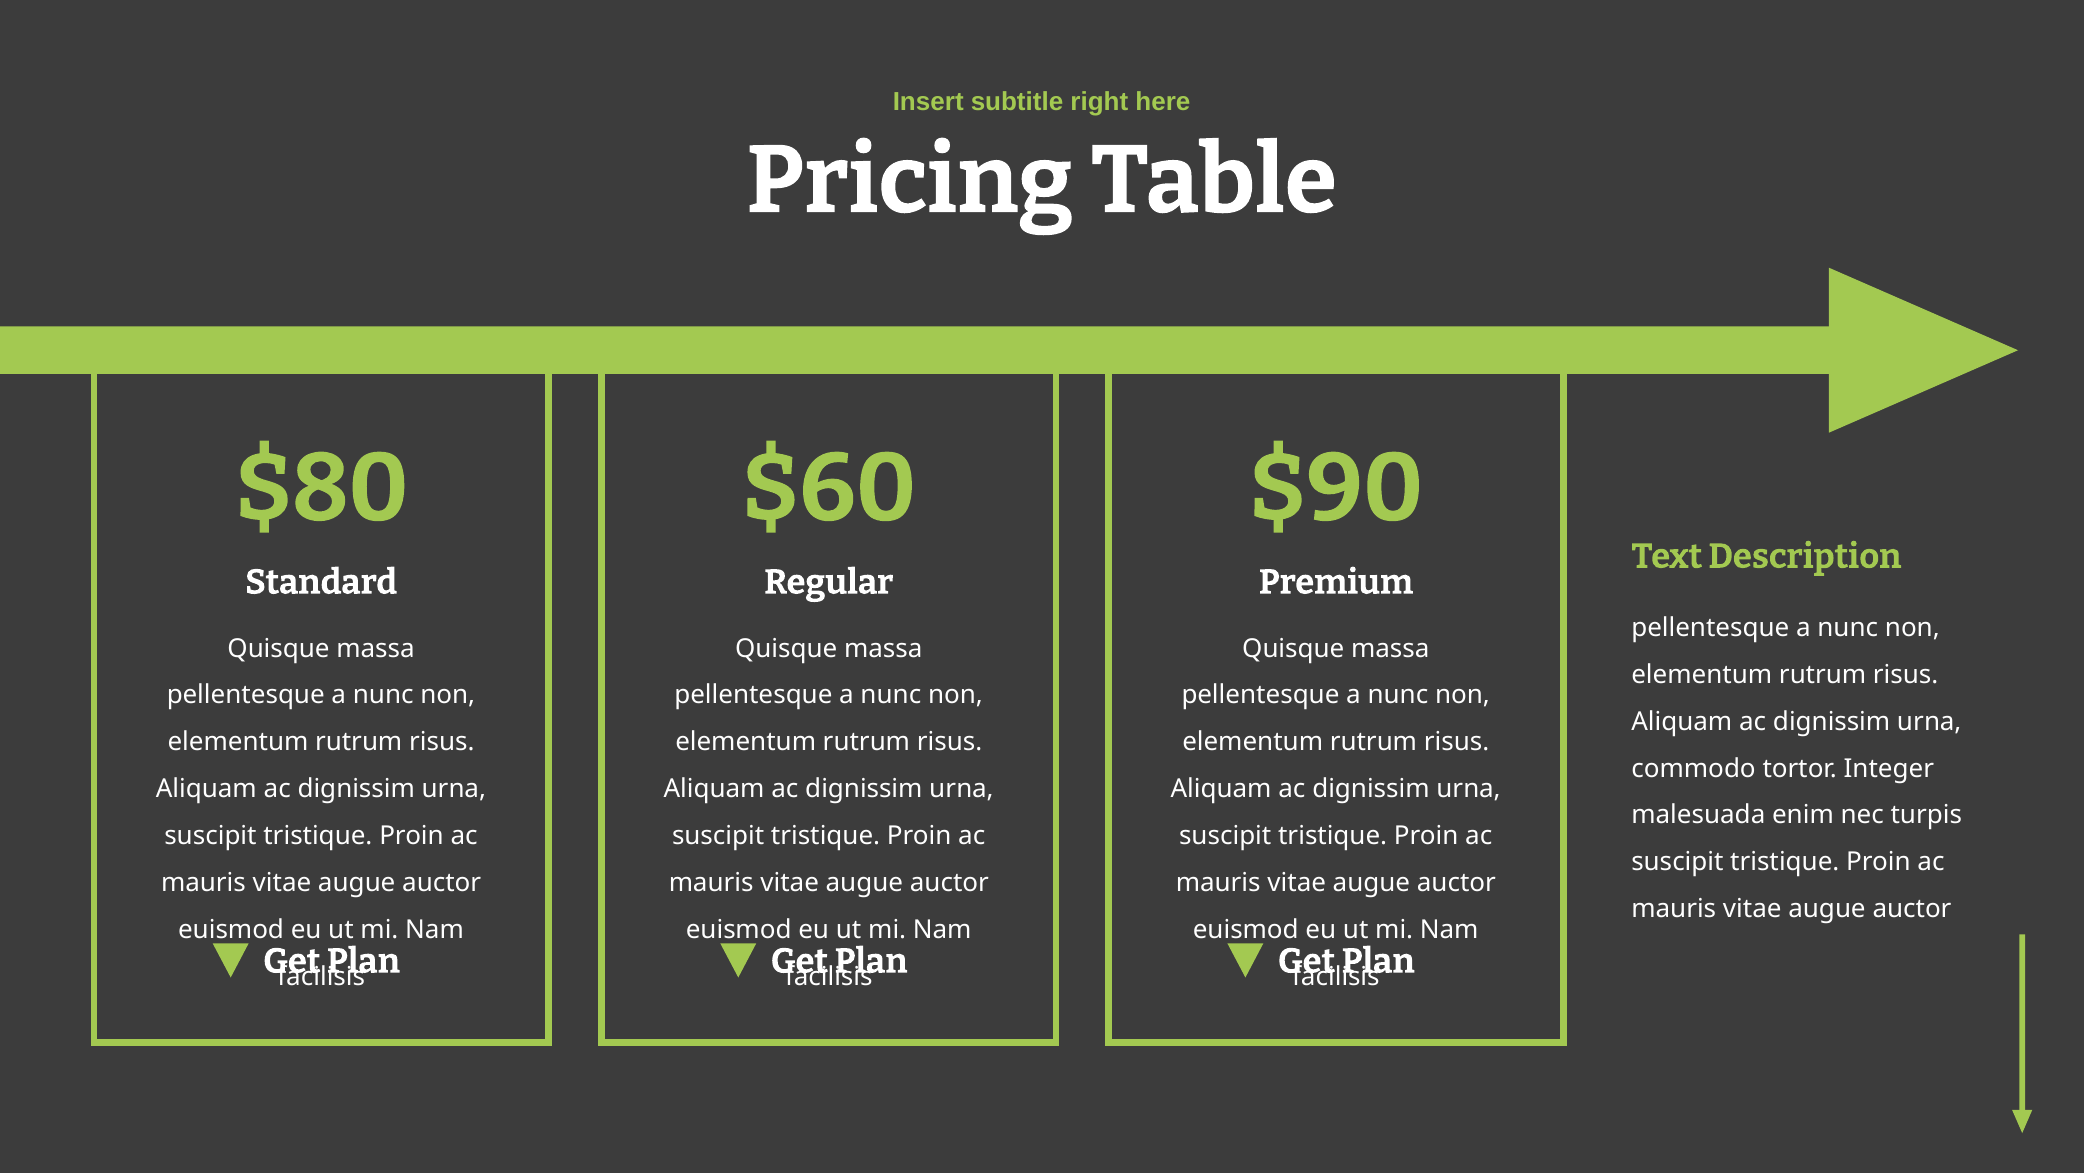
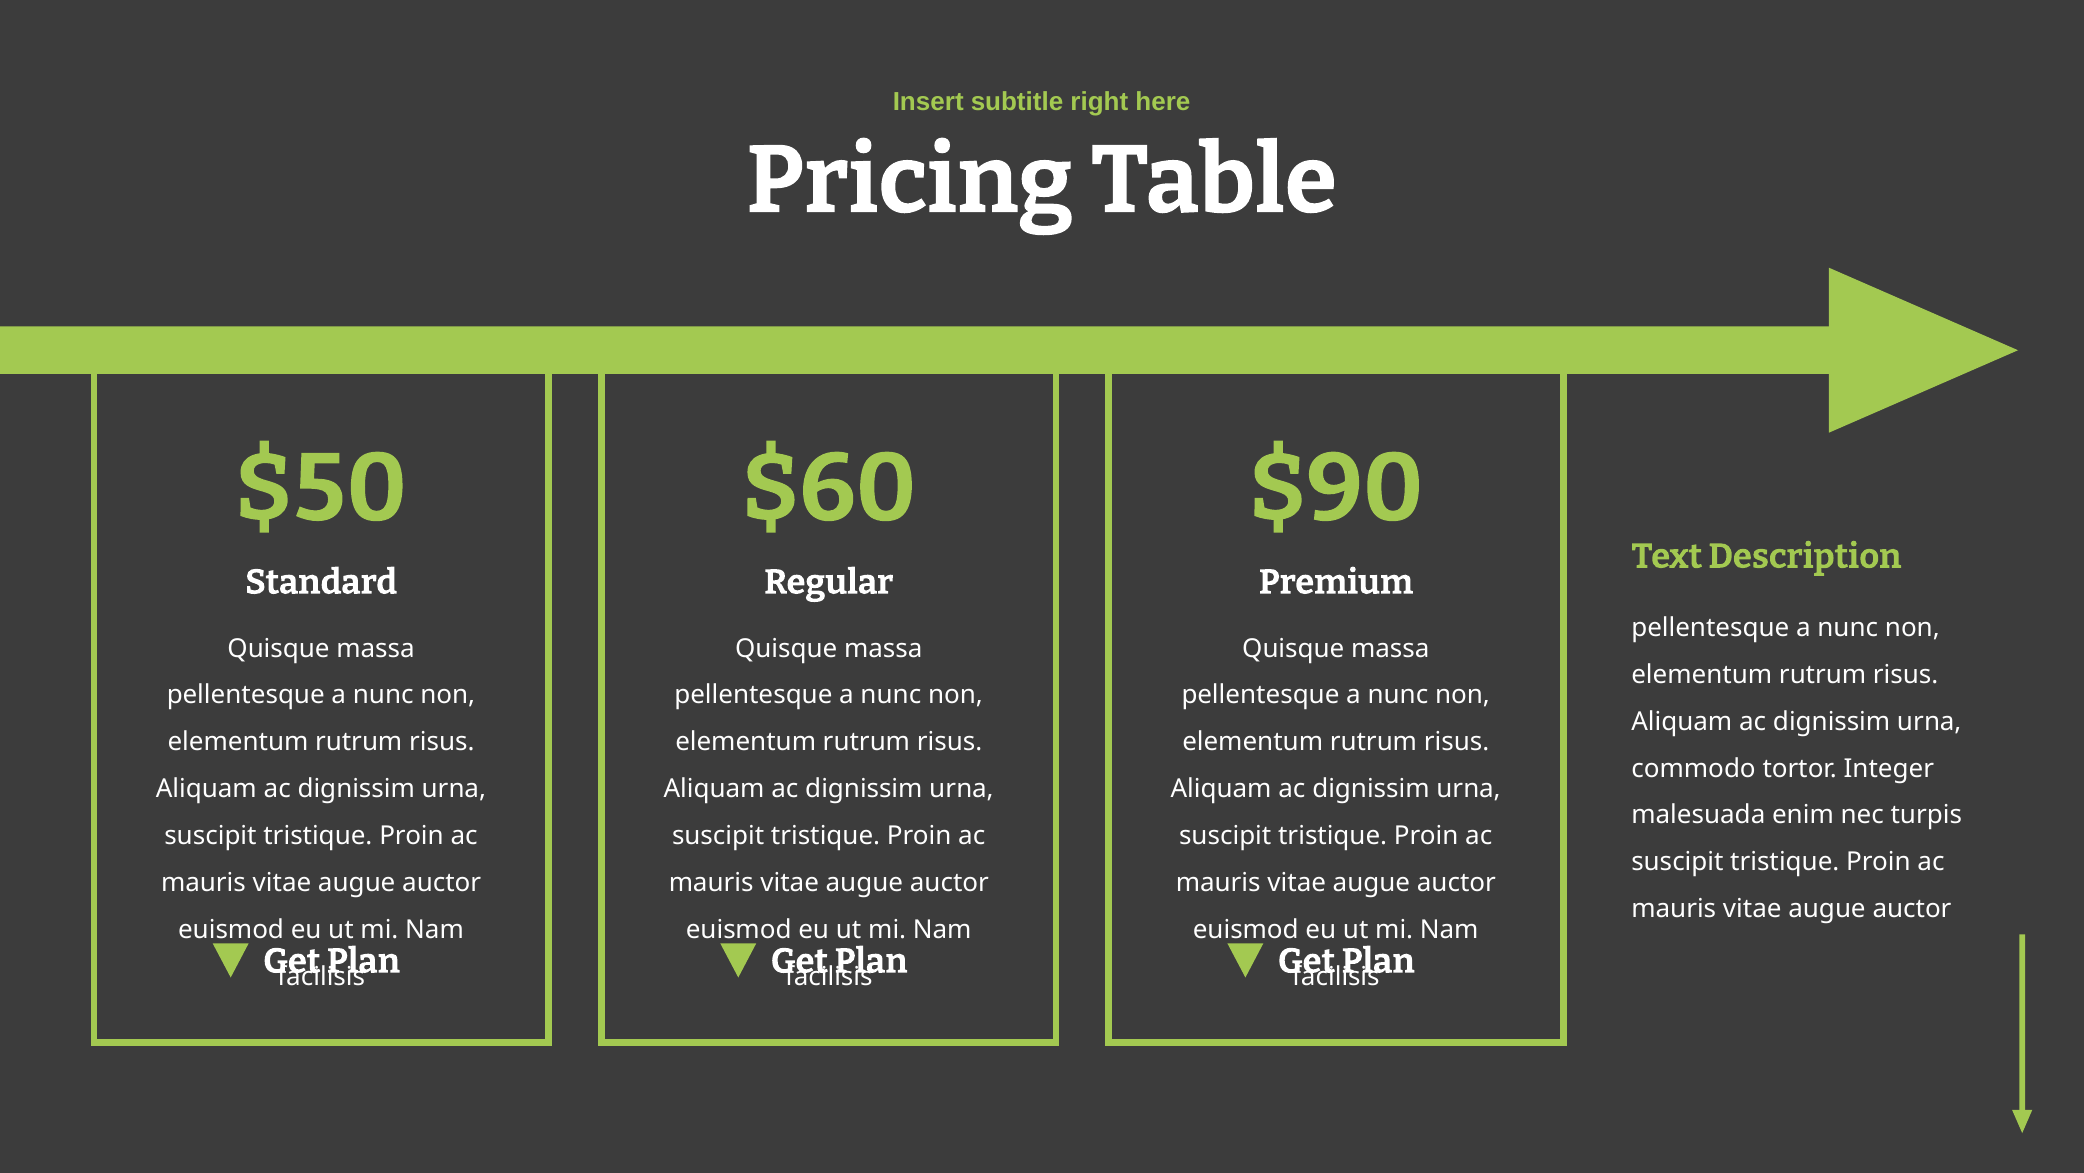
$80: $80 -> $50
